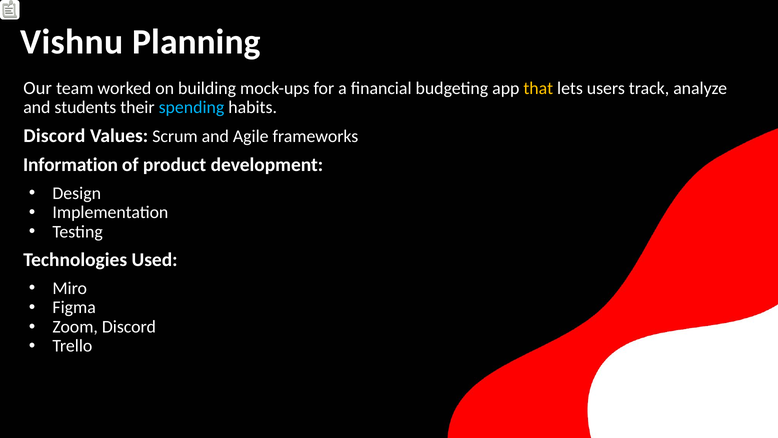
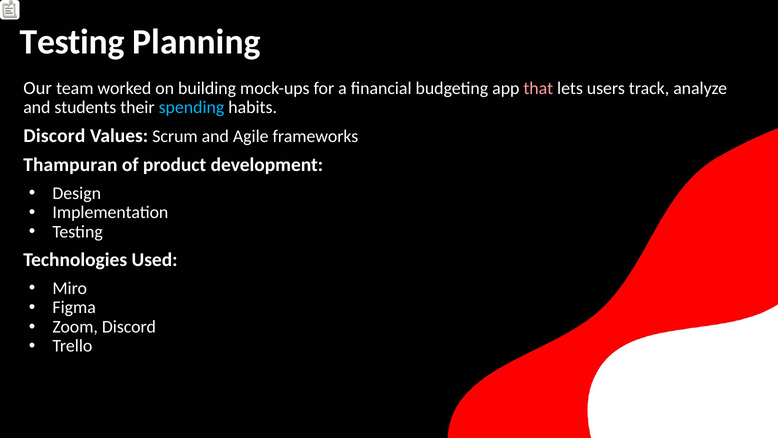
Vishnu at (72, 42): Vishnu -> Testing
that colour: yellow -> pink
Information: Information -> Thampuran
